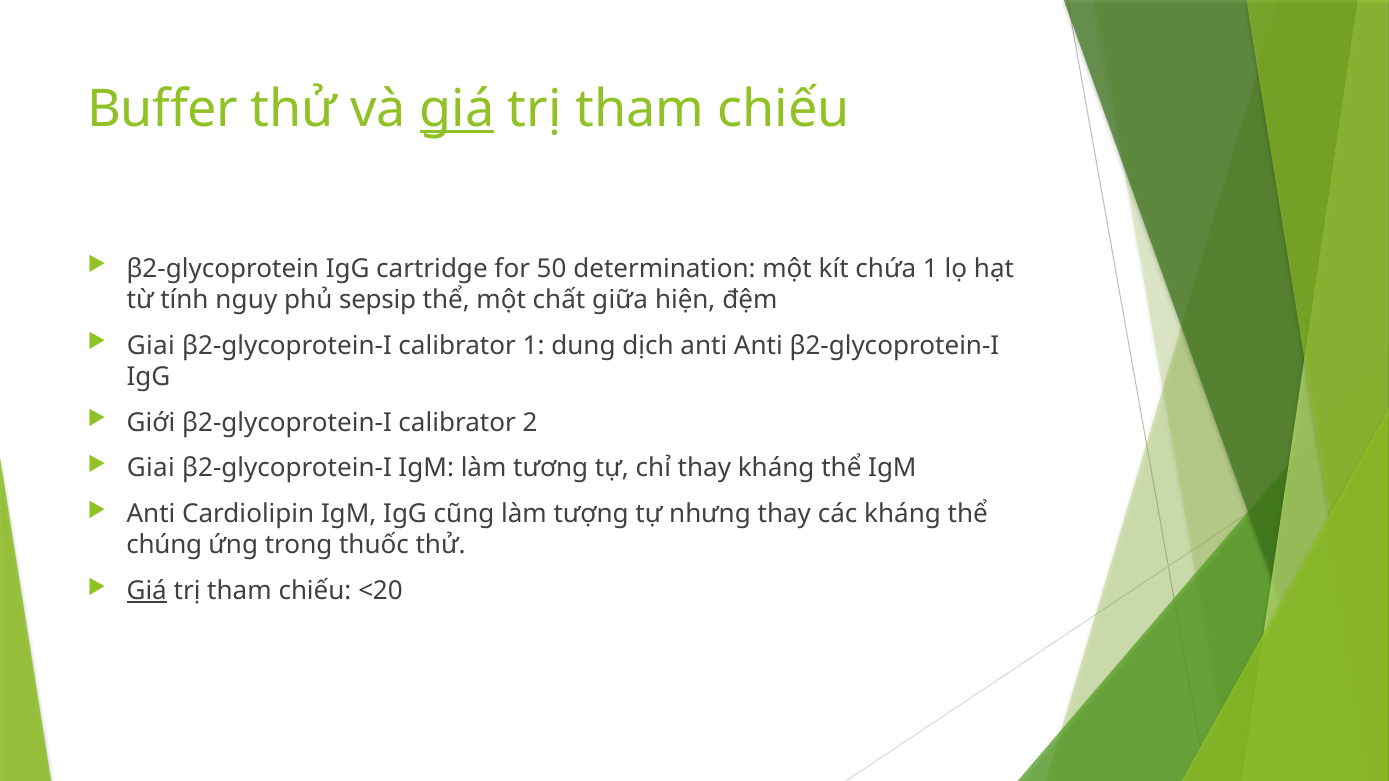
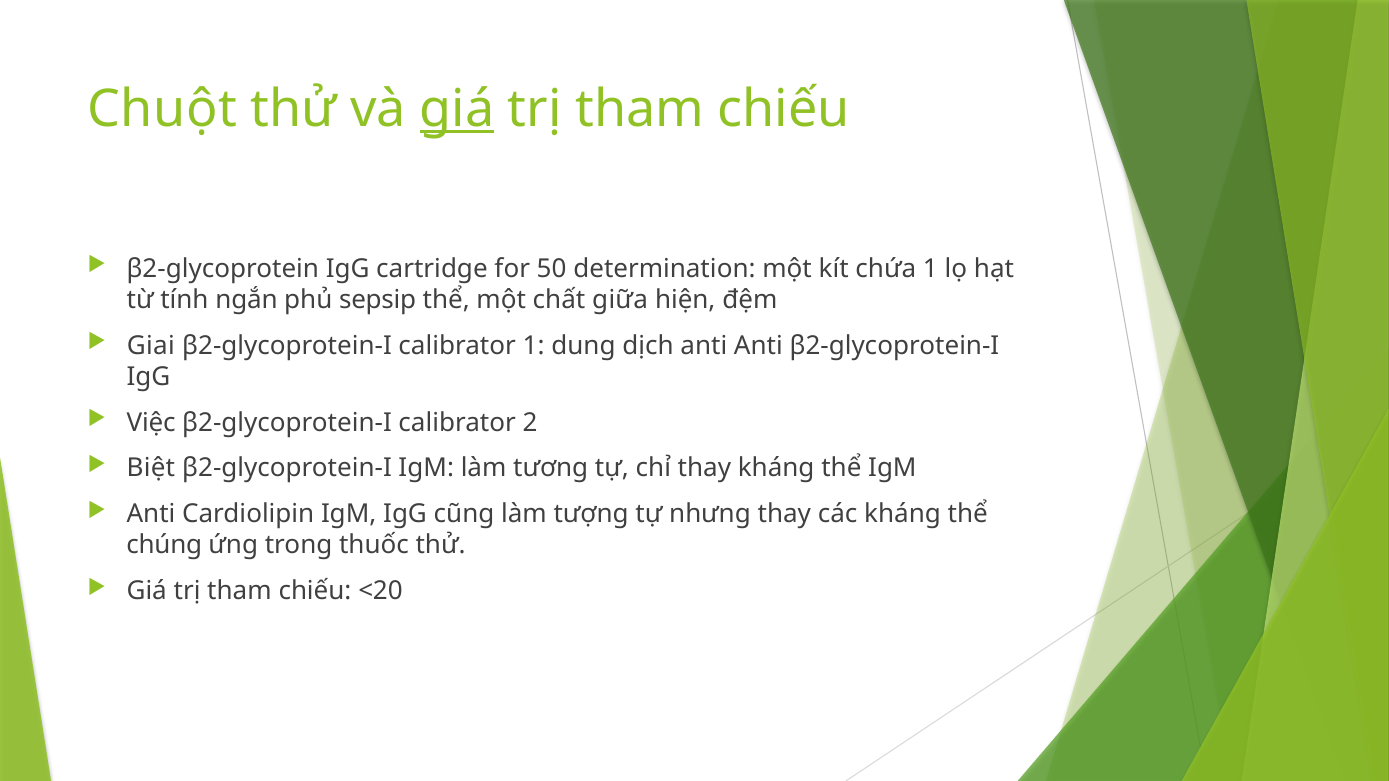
Buffer: Buffer -> Chuột
nguy: nguy -> ngắn
Giới: Giới -> Việc
Giai at (151, 469): Giai -> Biệt
Giá at (147, 591) underline: present -> none
